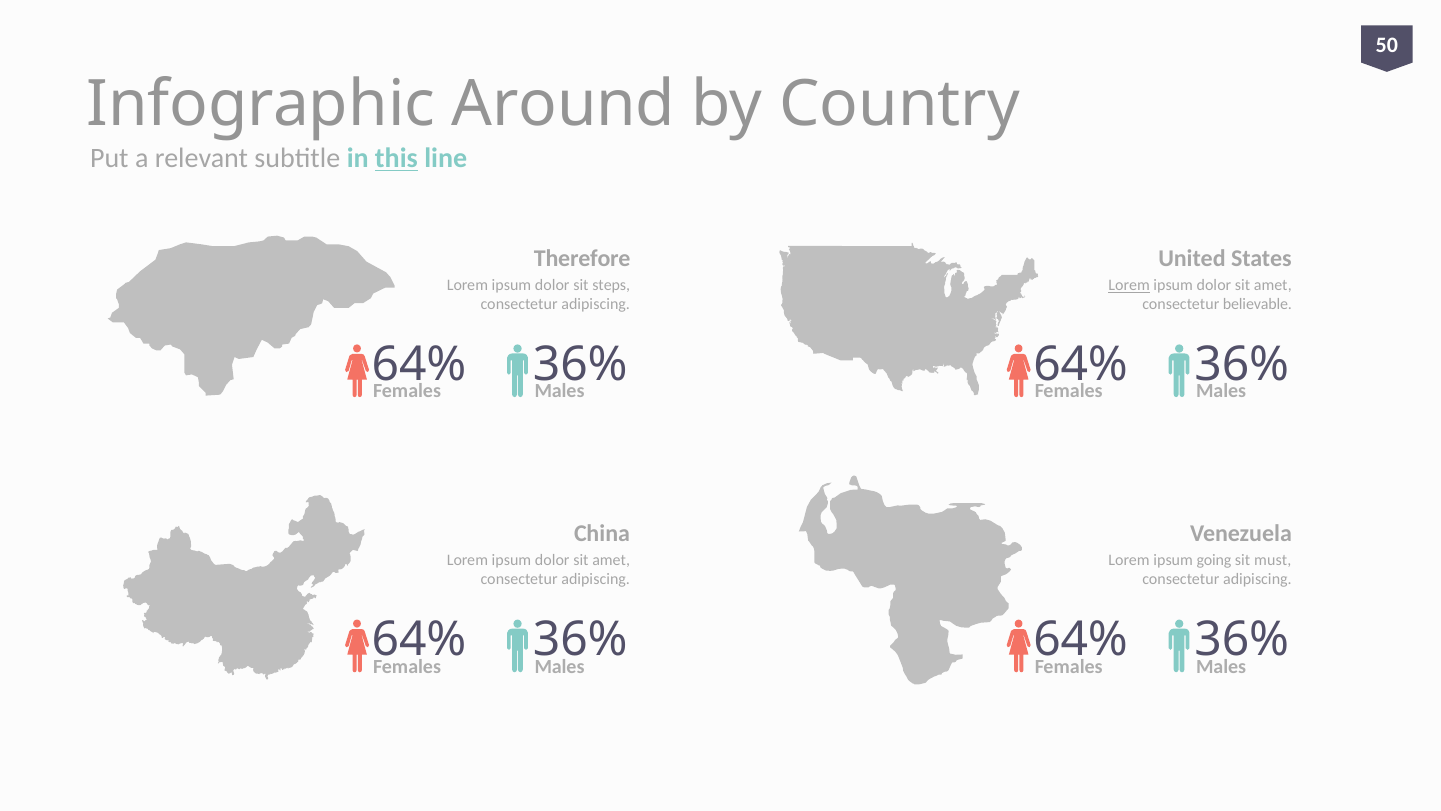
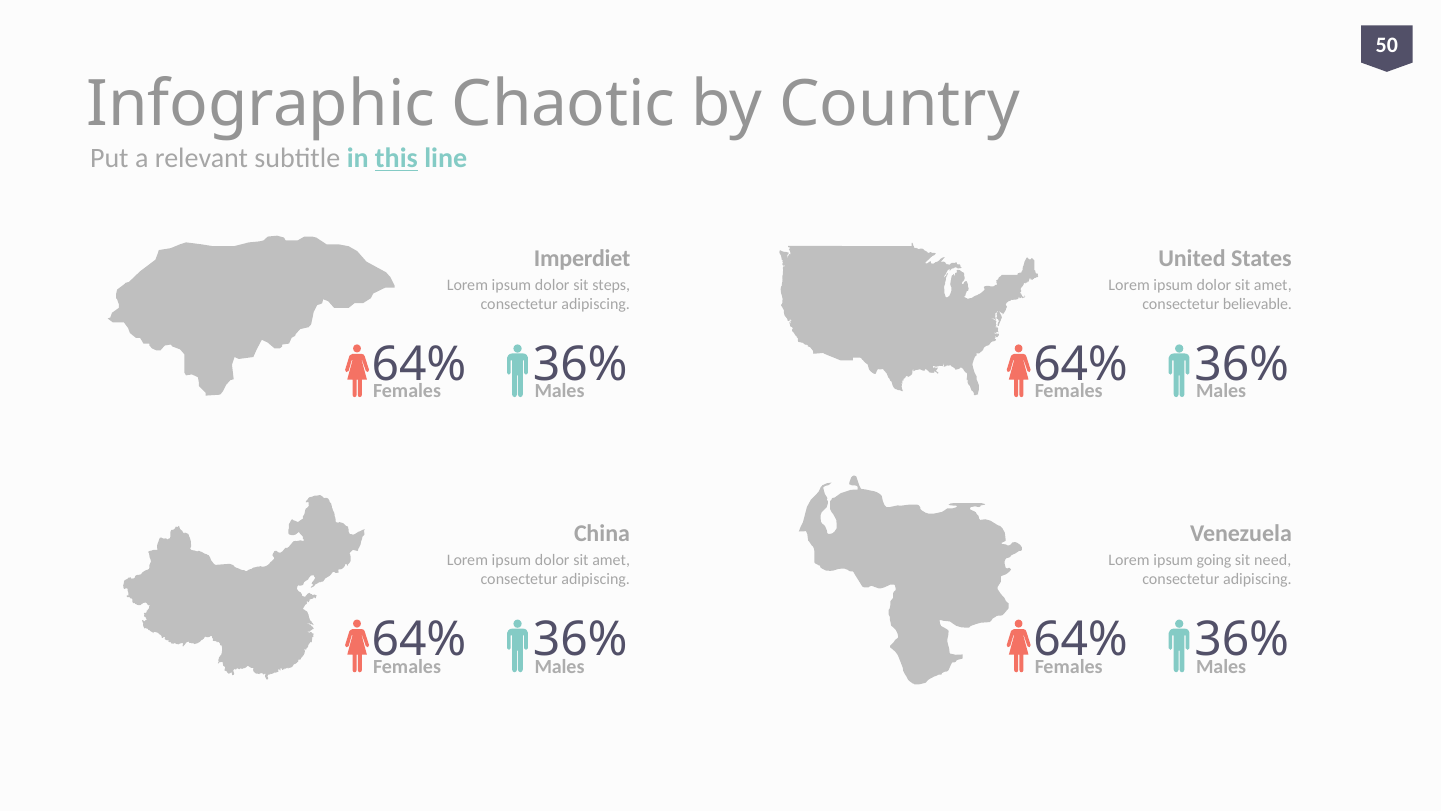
Around: Around -> Chaotic
Therefore: Therefore -> Imperdiet
Lorem at (1129, 285) underline: present -> none
must: must -> need
